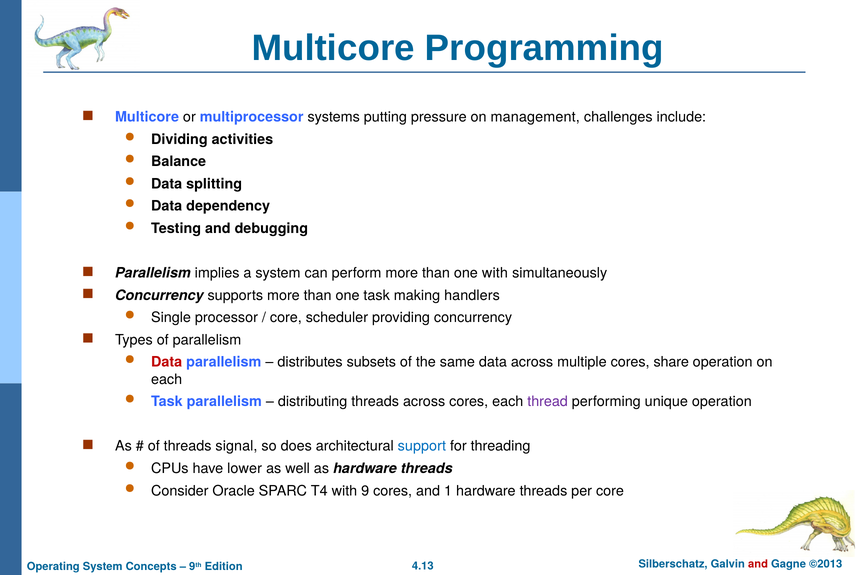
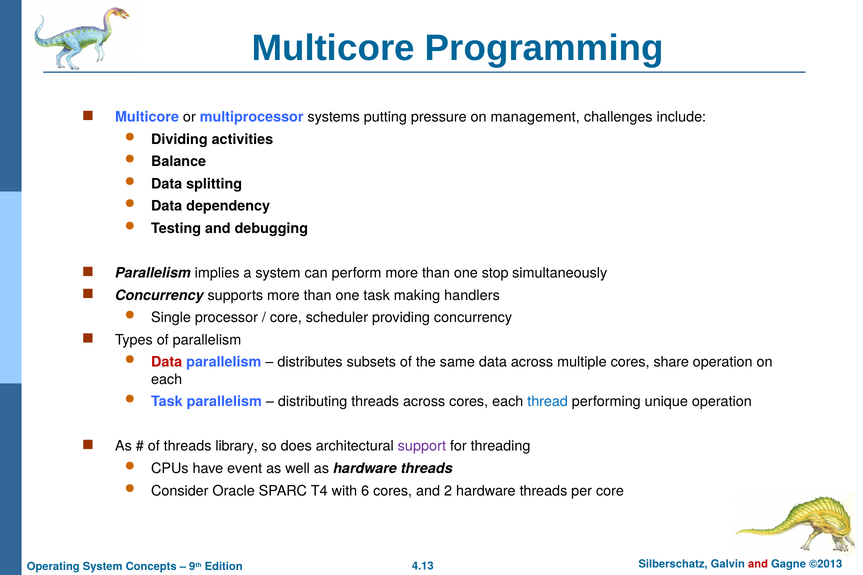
one with: with -> stop
thread colour: purple -> blue
signal: signal -> library
support colour: blue -> purple
lower: lower -> event
9: 9 -> 6
1: 1 -> 2
